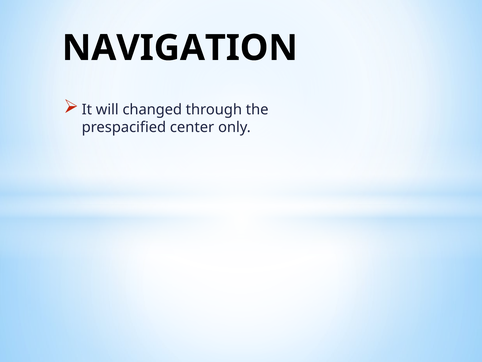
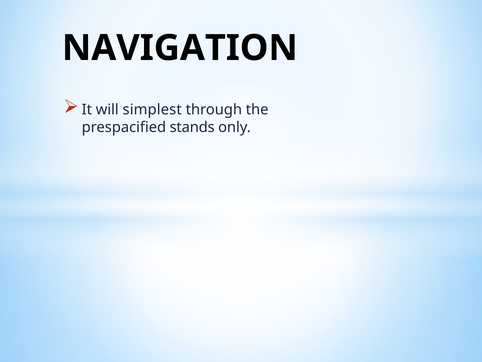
changed: changed -> simplest
center: center -> stands
